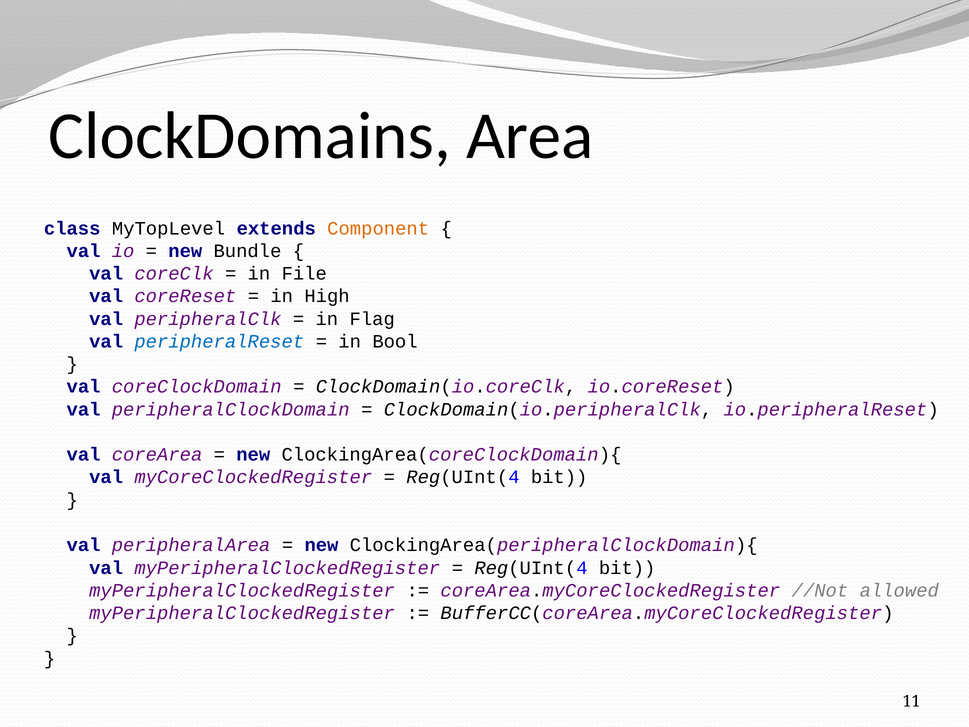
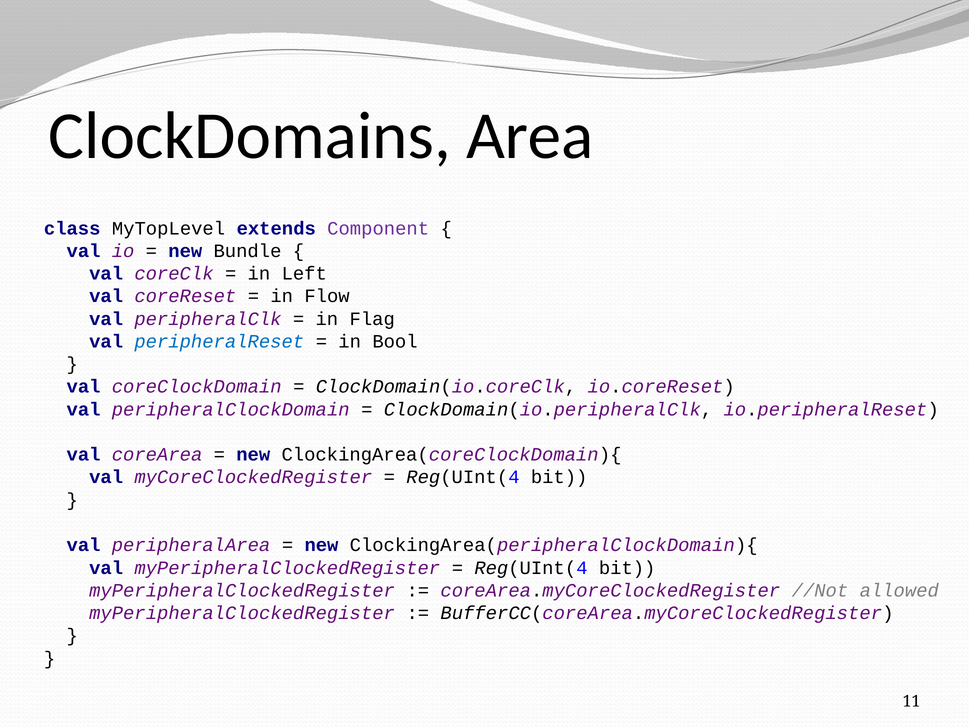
Component colour: orange -> purple
File: File -> Left
High: High -> Flow
